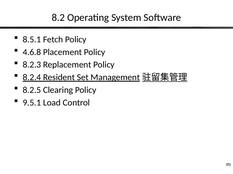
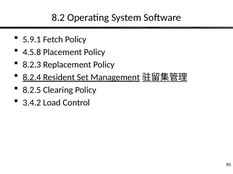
8.5.1: 8.5.1 -> 5.9.1
4.6.8: 4.6.8 -> 4.5.8
9.5.1: 9.5.1 -> 3.4.2
